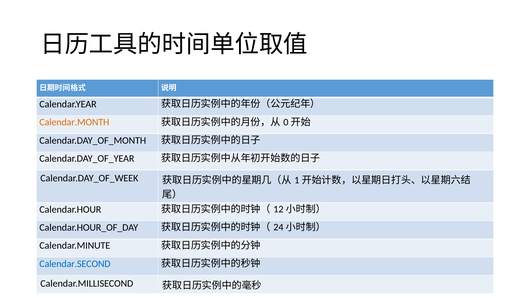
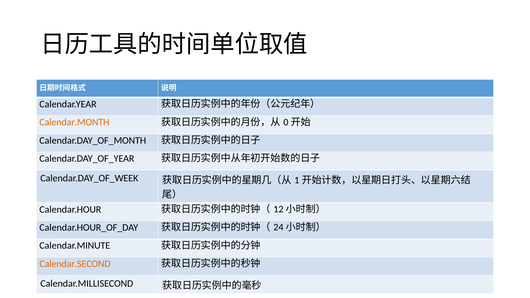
Calendar.SECOND colour: blue -> orange
